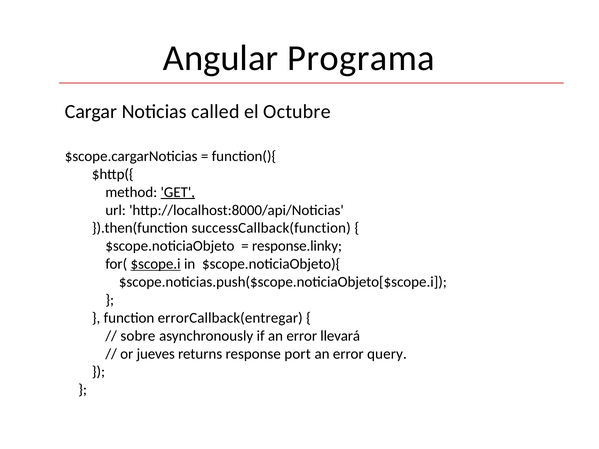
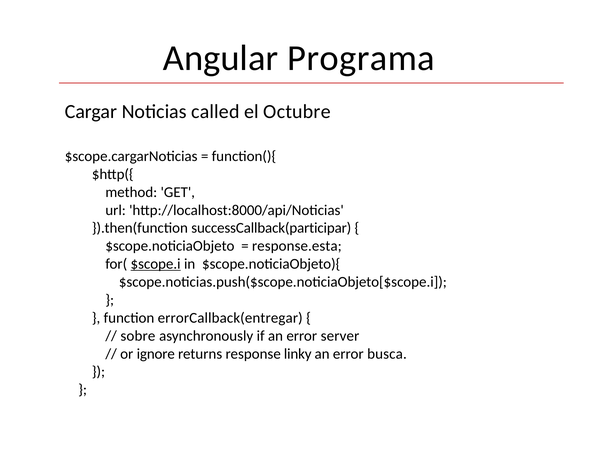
GET underline: present -> none
successCallback(function: successCallback(function -> successCallback(participar
response.linky: response.linky -> response.esta
llevará: llevará -> server
jueves: jueves -> ignore
port: port -> linky
query: query -> busca
